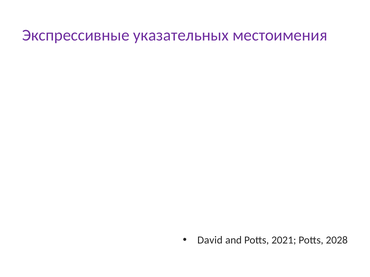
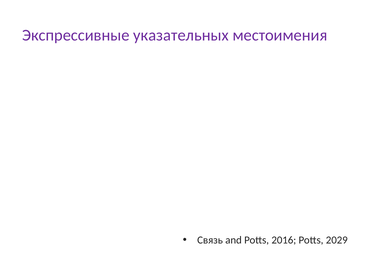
David: David -> Связь
2021: 2021 -> 2016
2028: 2028 -> 2029
